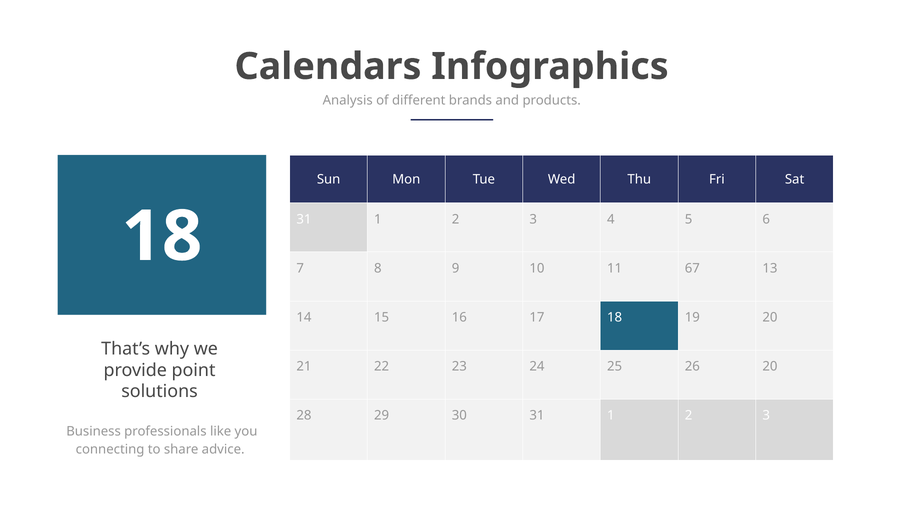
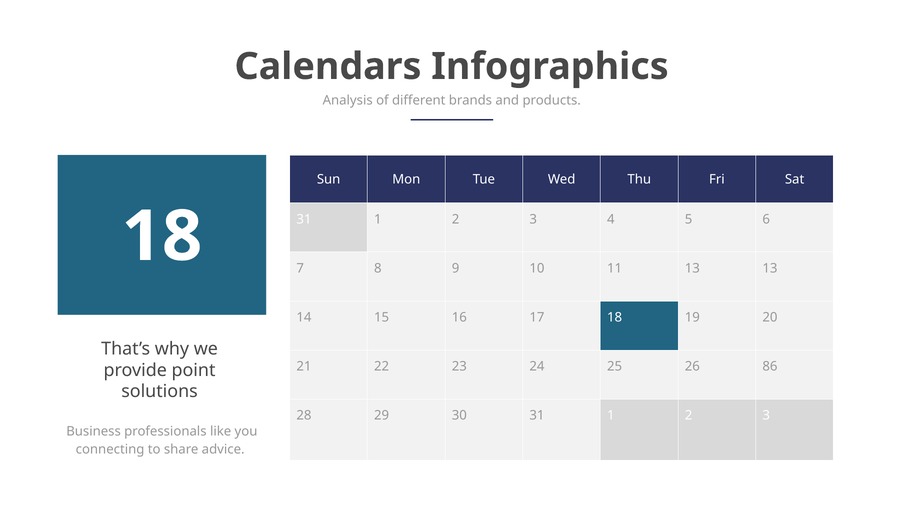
11 67: 67 -> 13
26 20: 20 -> 86
